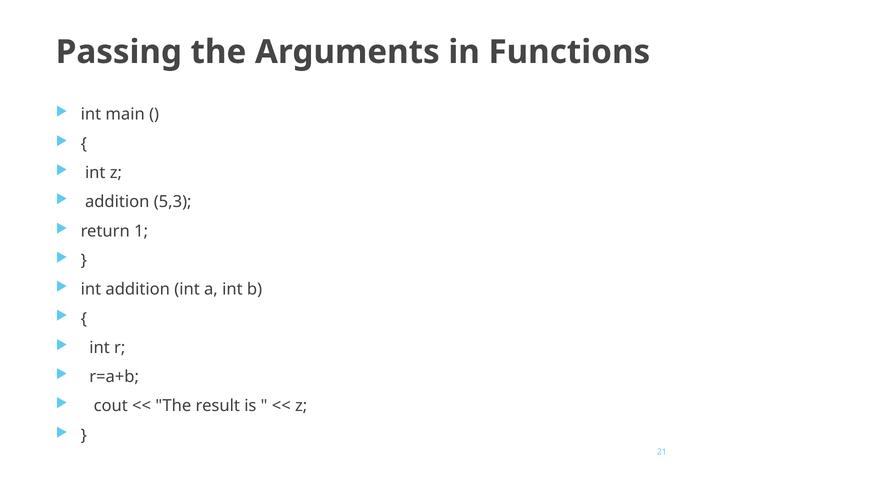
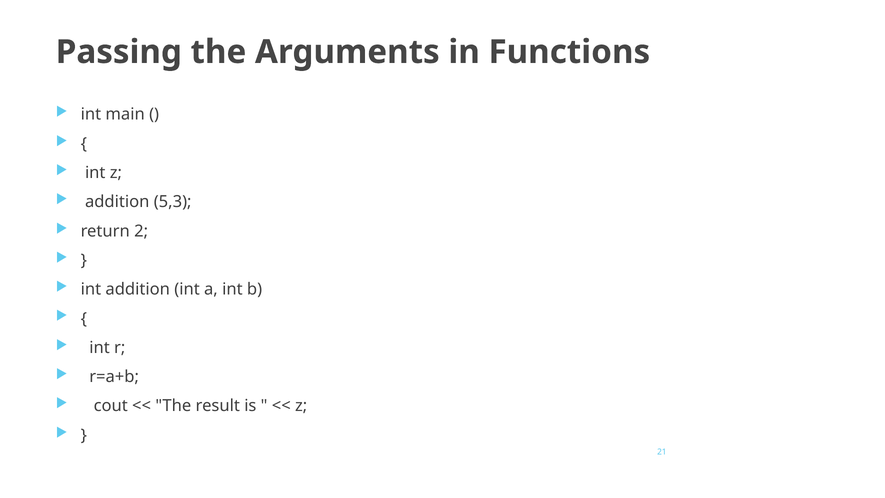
1: 1 -> 2
